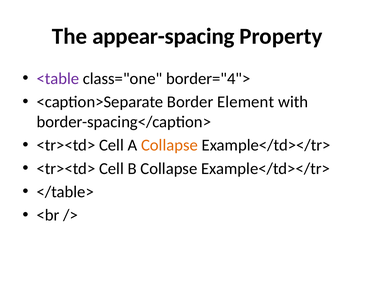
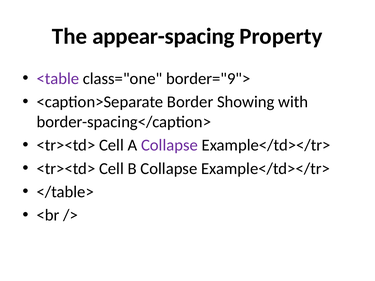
border="4">: border="4"> -> border="9">
Element: Element -> Showing
Collapse at (169, 145) colour: orange -> purple
